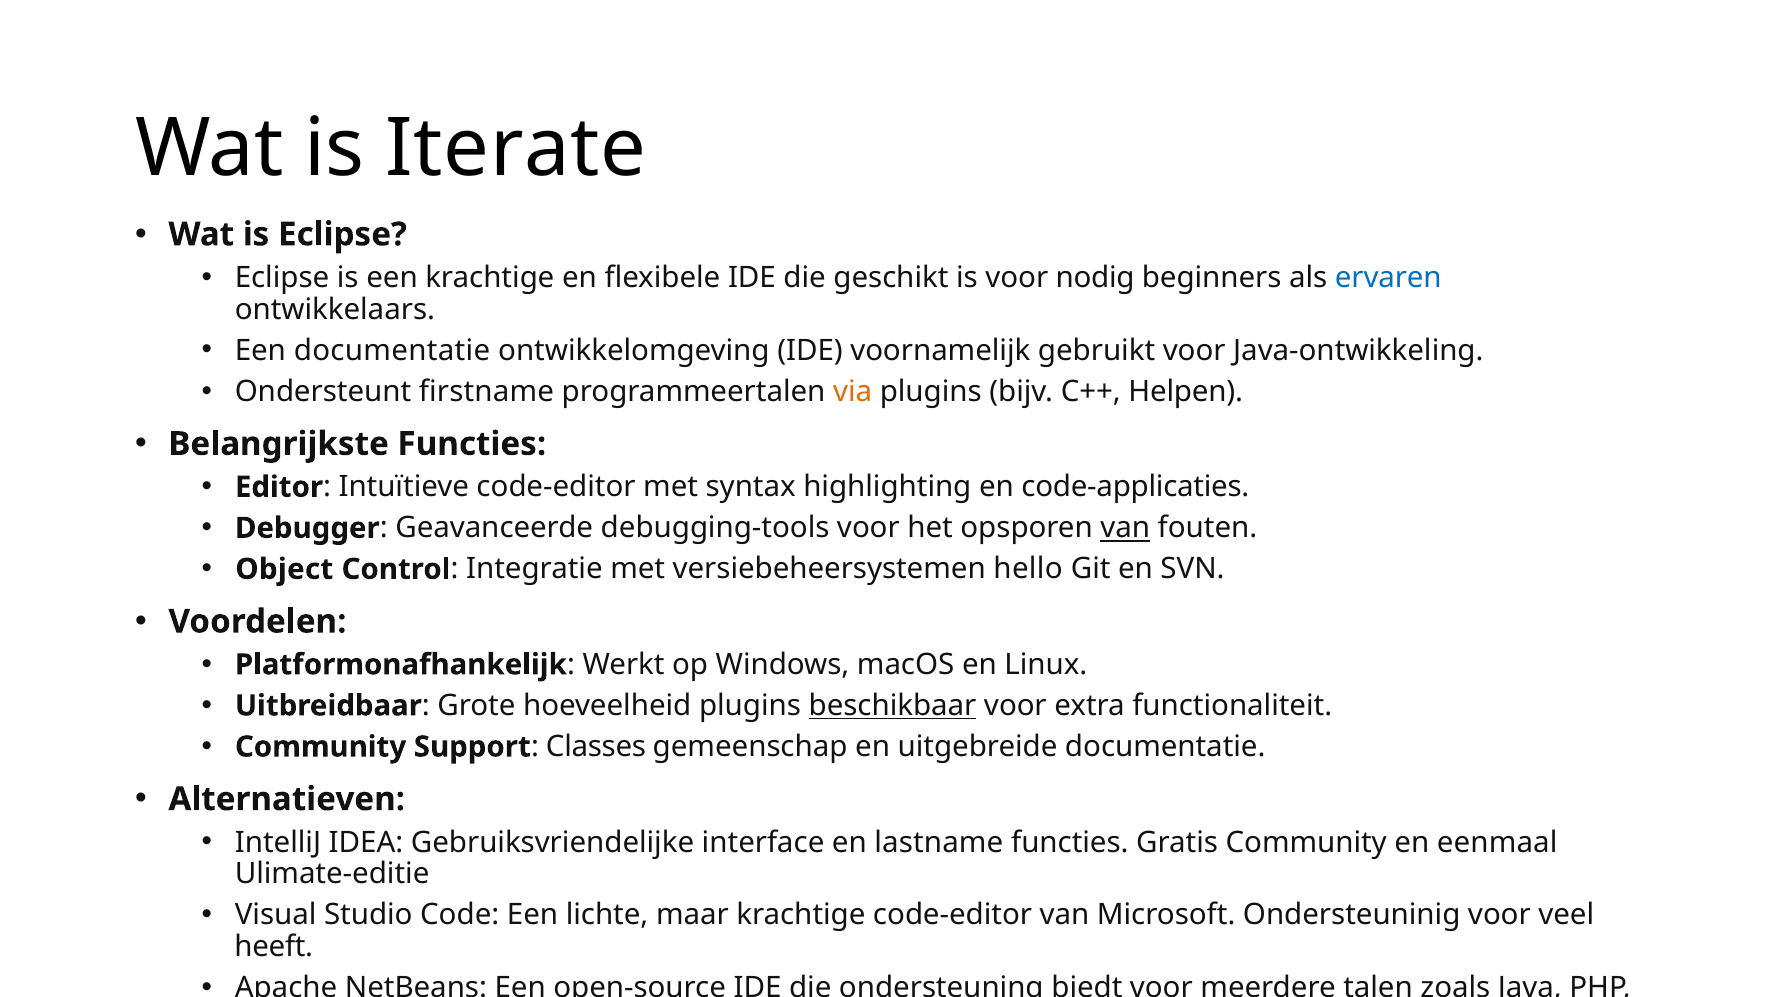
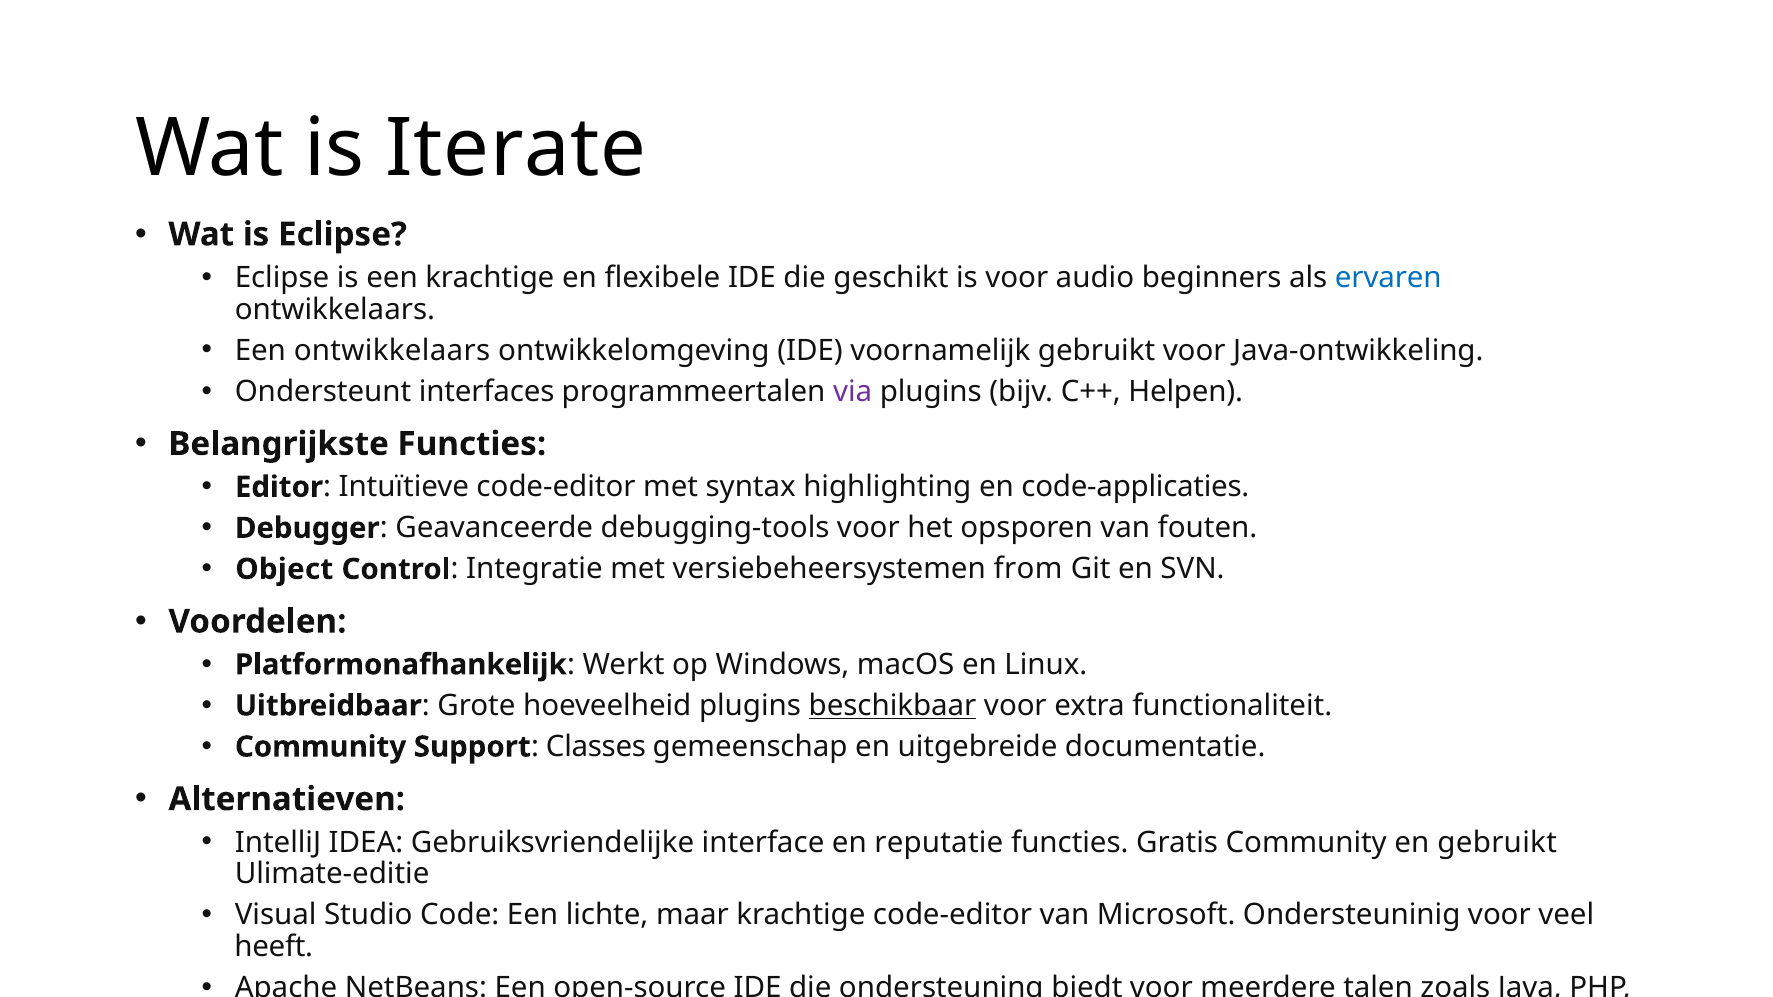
nodig: nodig -> audio
Een documentatie: documentatie -> ontwikkelaars
firstname: firstname -> interfaces
via at (853, 392) colour: orange -> purple
van at (1125, 528) underline: present -> none
hello: hello -> from
lastname: lastname -> reputatie
en eenmaal: eenmaal -> gebruikt
